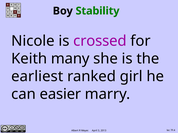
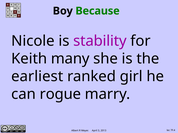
Stability: Stability -> Because
crossed: crossed -> stability
easier: easier -> rogue
